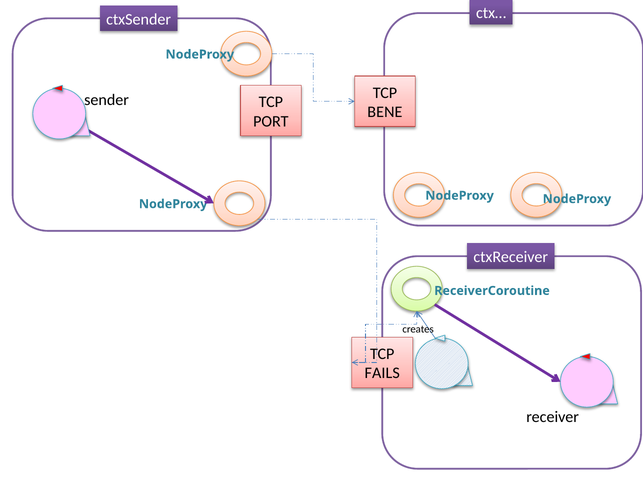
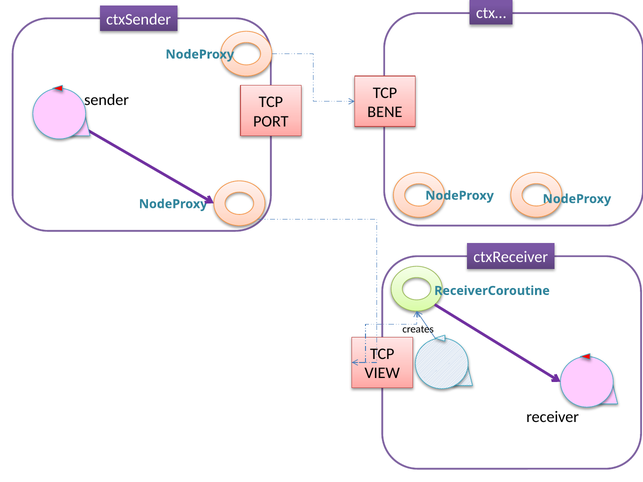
FAILS: FAILS -> VIEW
